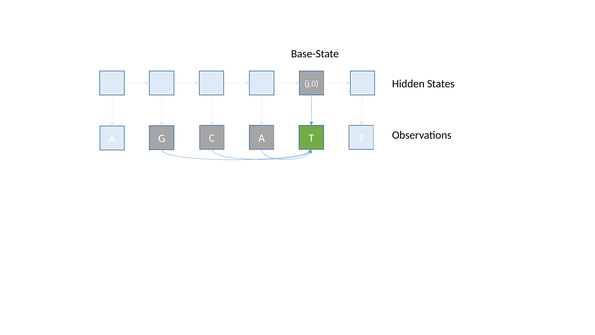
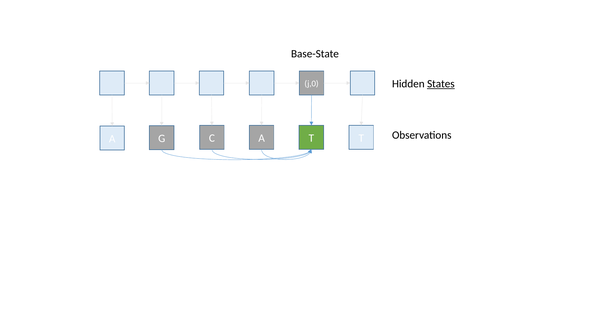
States underline: none -> present
